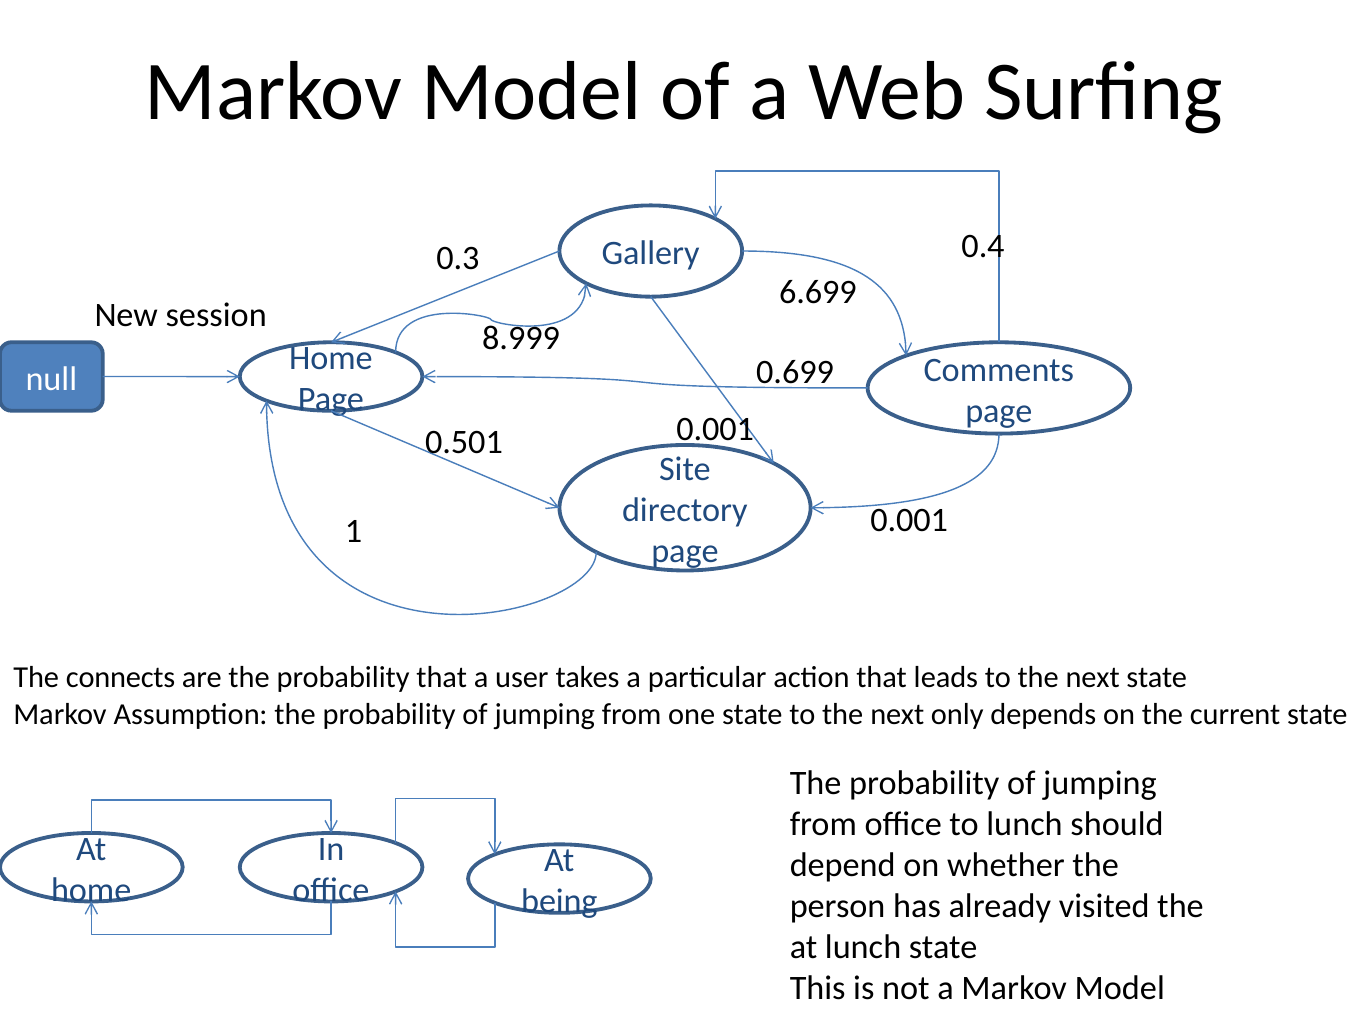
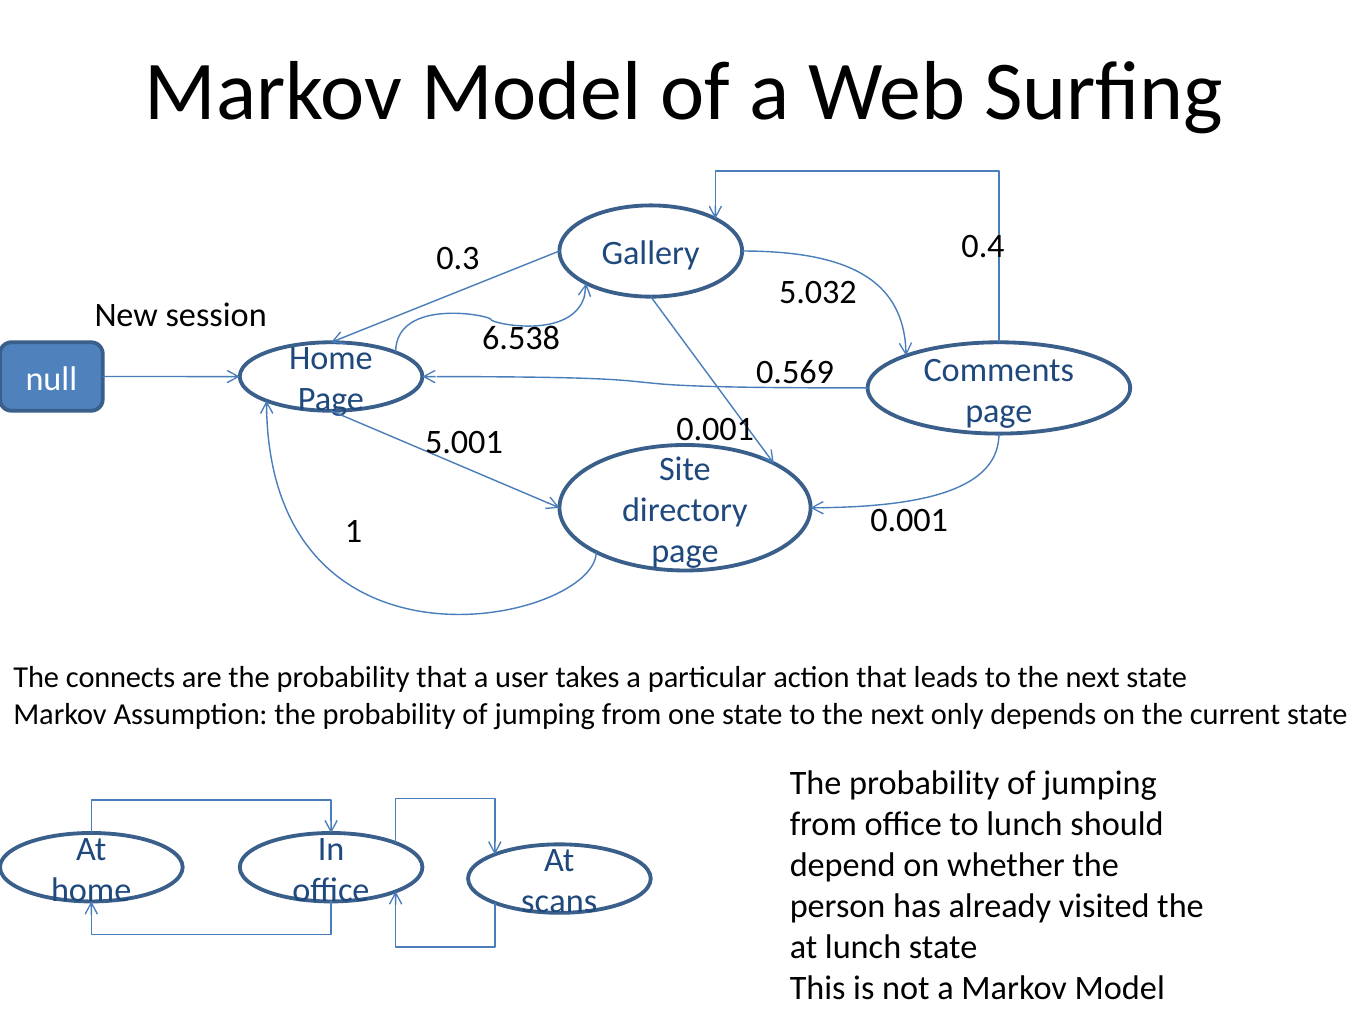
6.699: 6.699 -> 5.032
8.999: 8.999 -> 6.538
0.699: 0.699 -> 0.569
0.501: 0.501 -> 5.001
being: being -> scans
